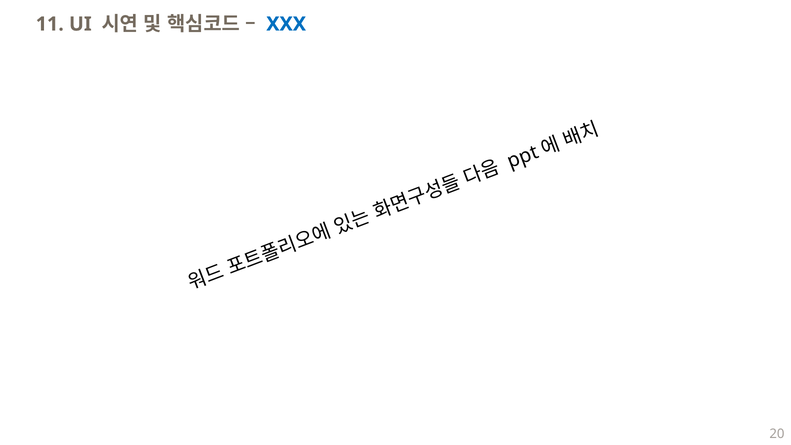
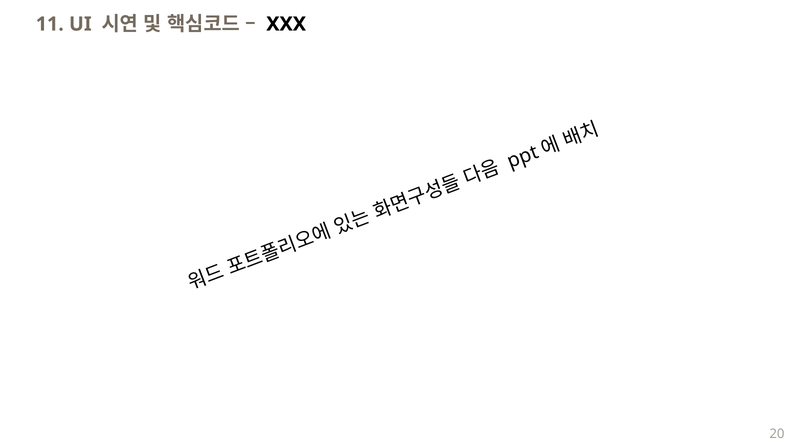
XXX colour: blue -> black
